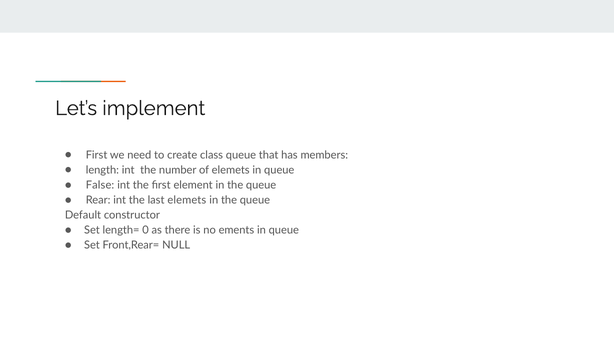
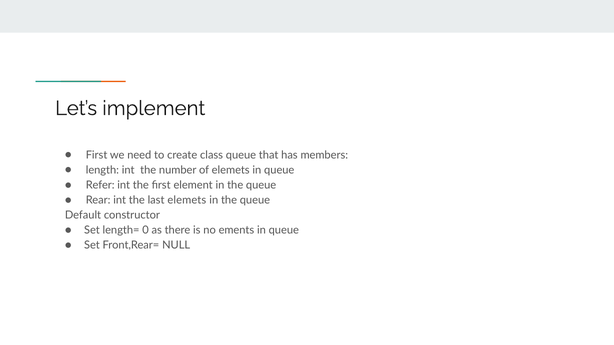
False: False -> Refer
